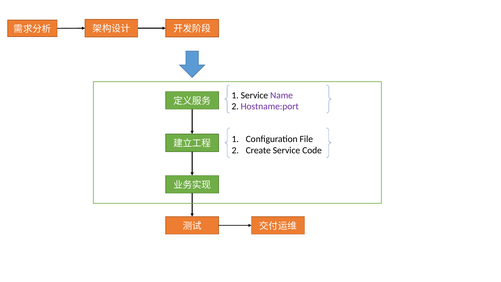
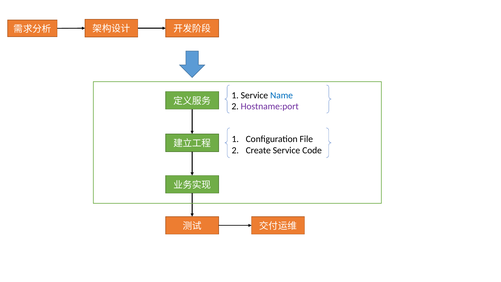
Name colour: purple -> blue
